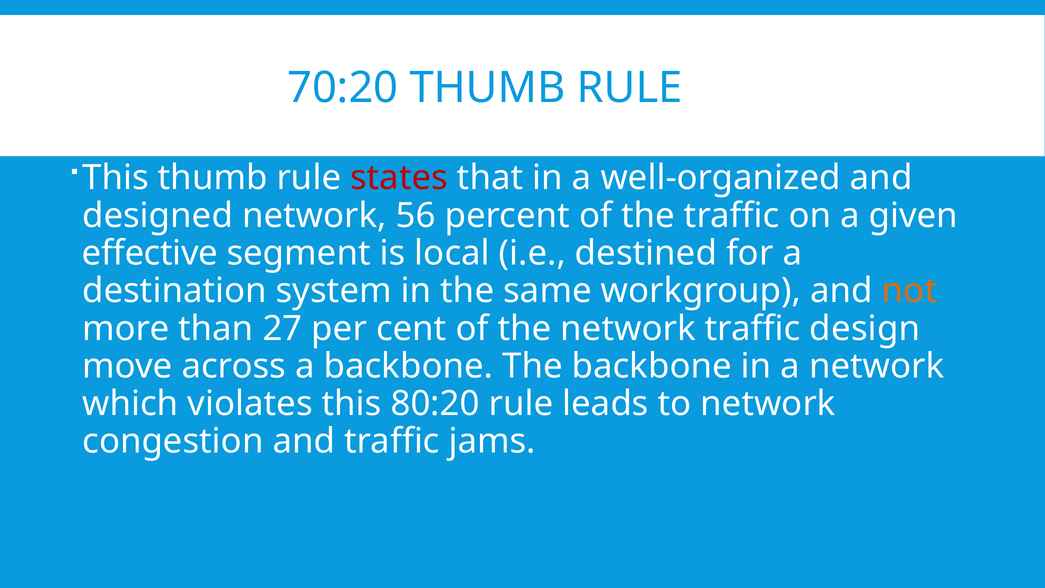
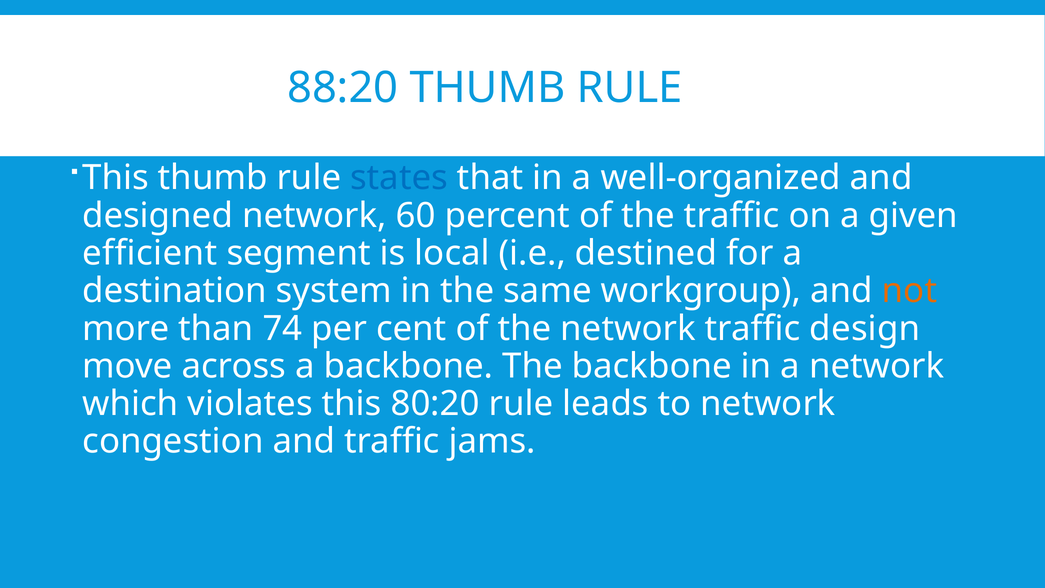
70:20: 70:20 -> 88:20
states colour: red -> blue
56: 56 -> 60
effective: effective -> efficient
27: 27 -> 74
